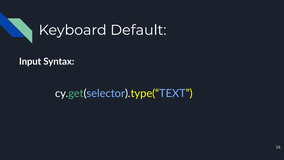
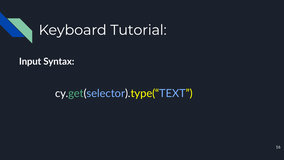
Default: Default -> Tutorial
